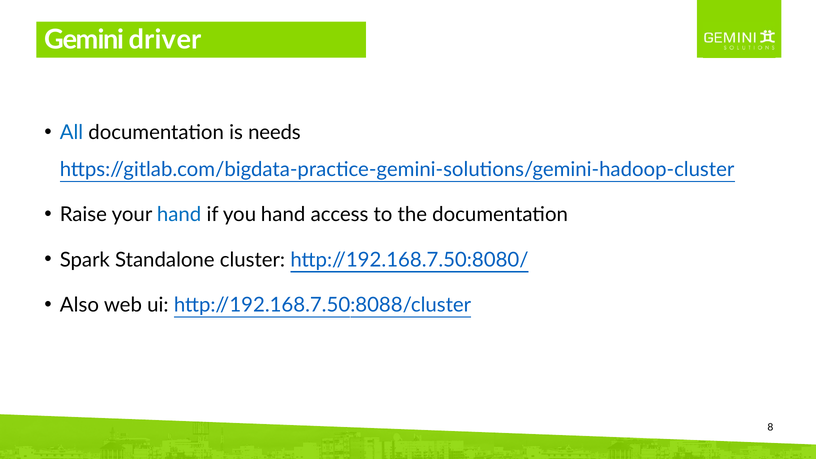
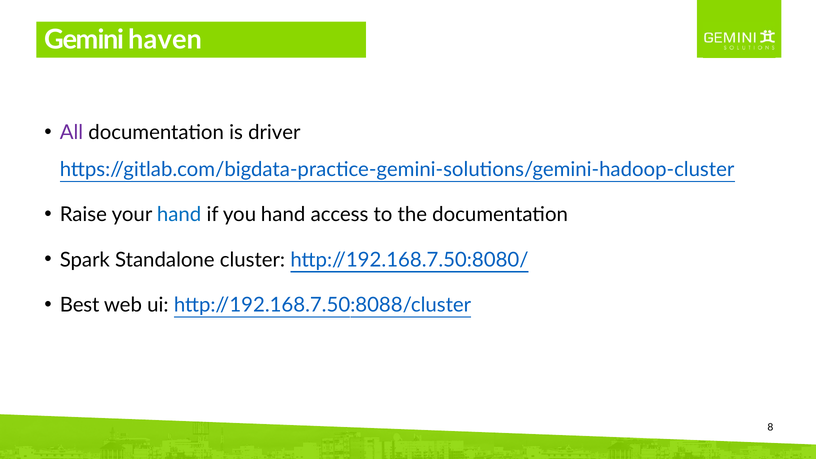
driver: driver -> haven
All colour: blue -> purple
needs: needs -> driver
Also: Also -> Best
